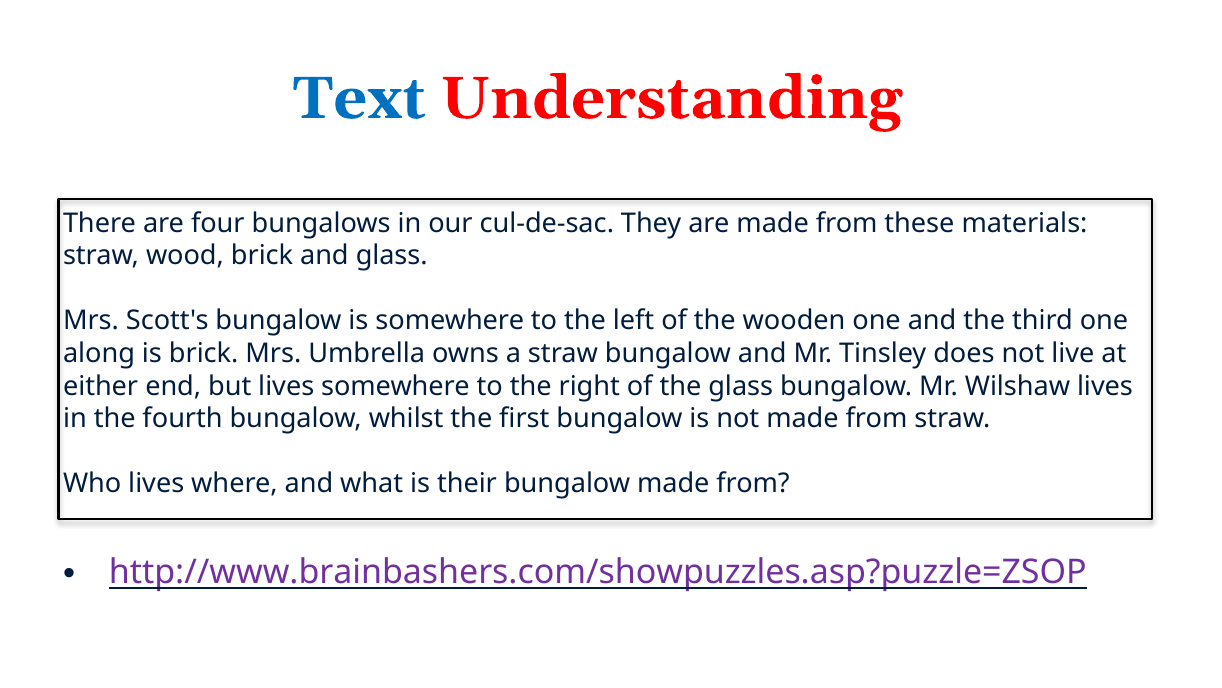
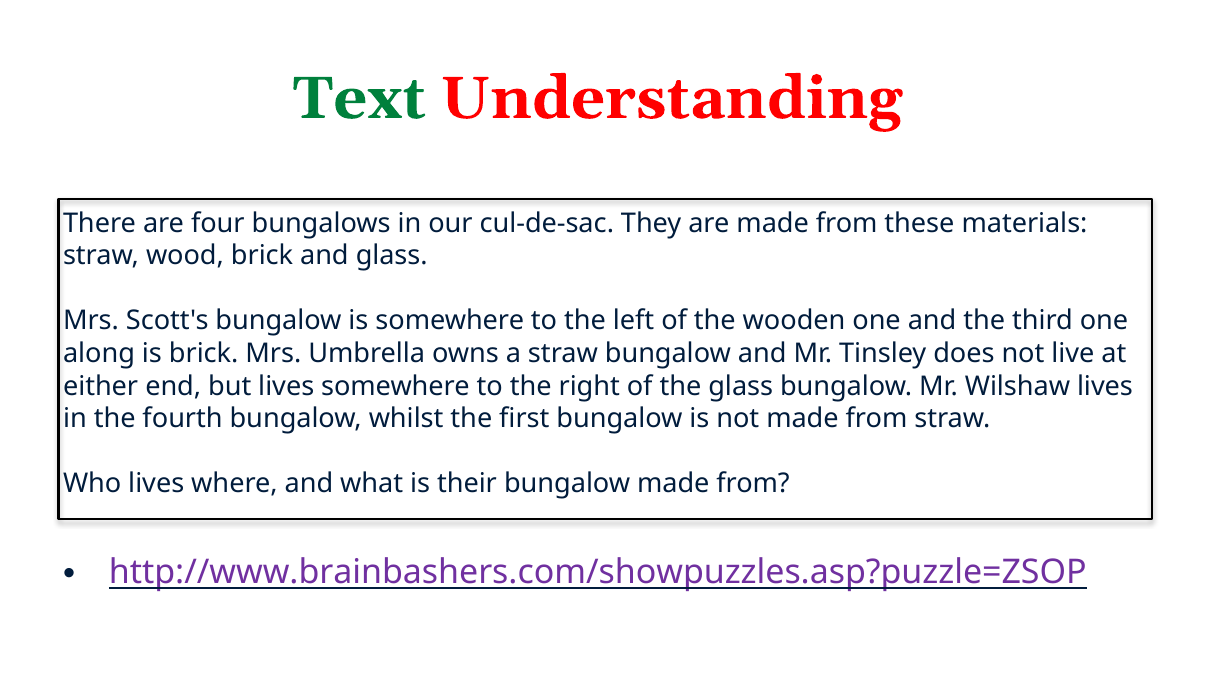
Text colour: blue -> green
